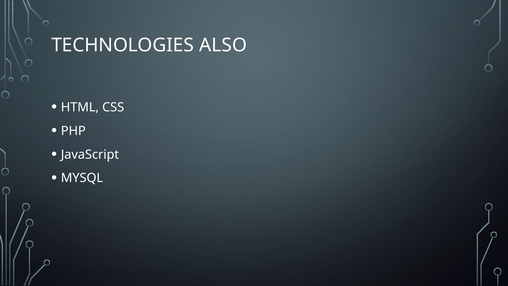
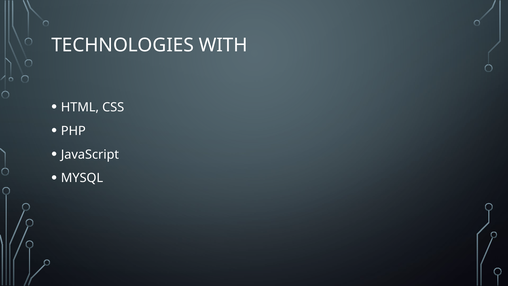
ALSO: ALSO -> WITH
